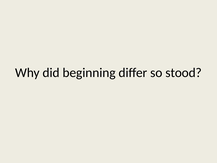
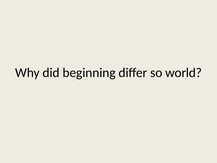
stood: stood -> world
